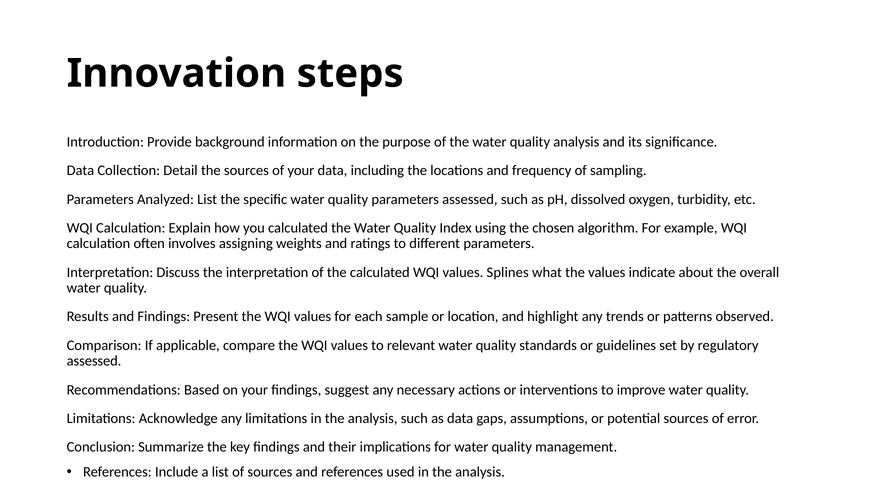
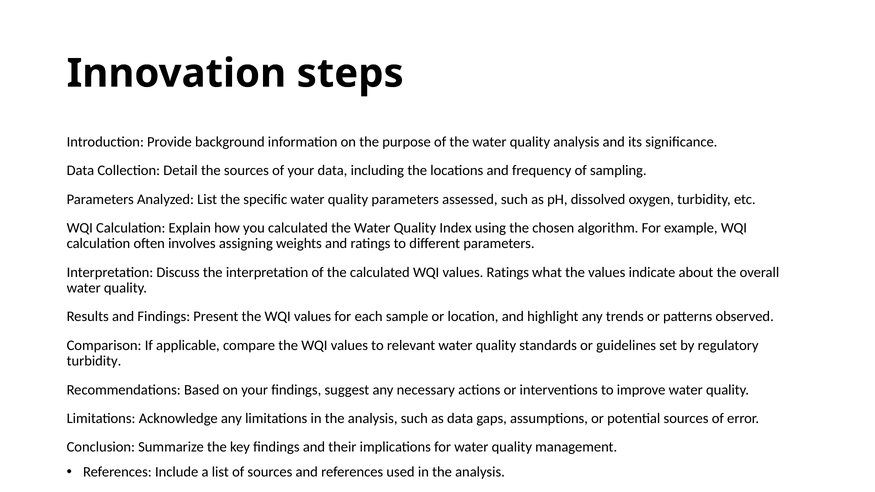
values Splines: Splines -> Ratings
assessed at (94, 361): assessed -> turbidity
